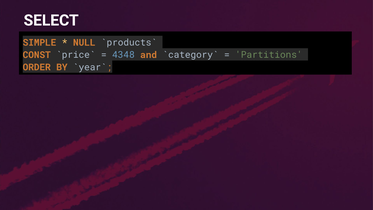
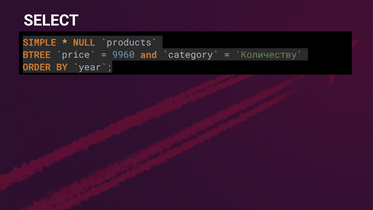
CONST: CONST -> BTREE
4348: 4348 -> 9960
Partitions: Partitions -> Количеству
